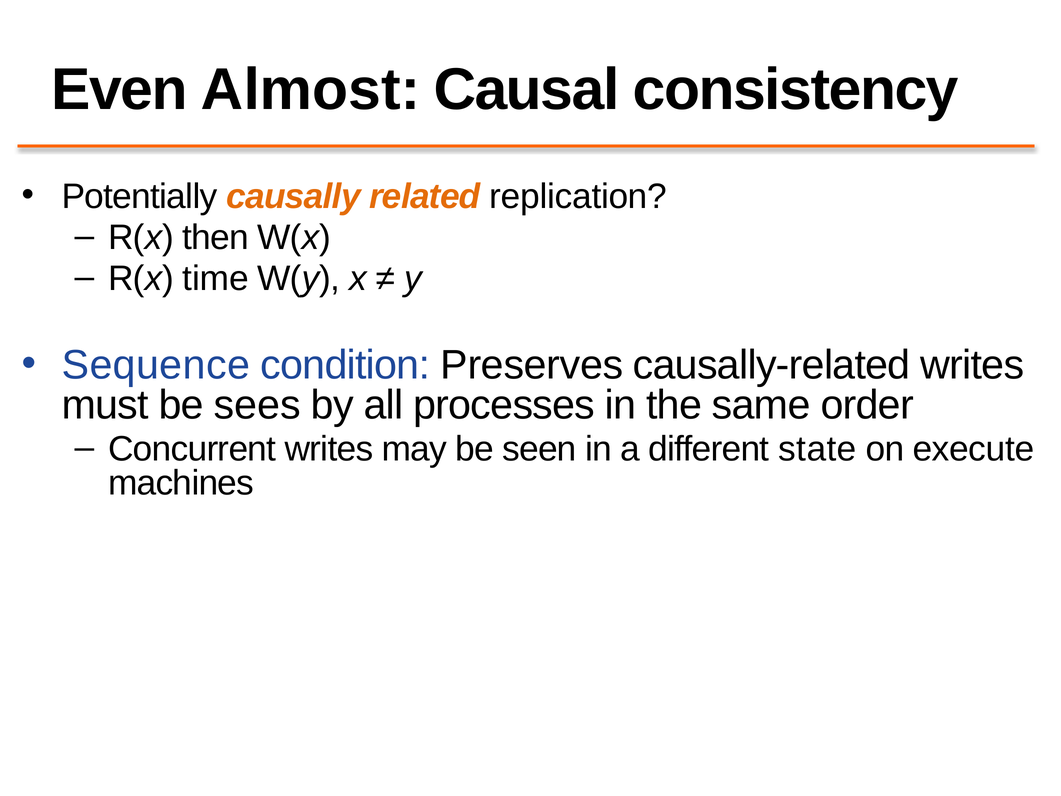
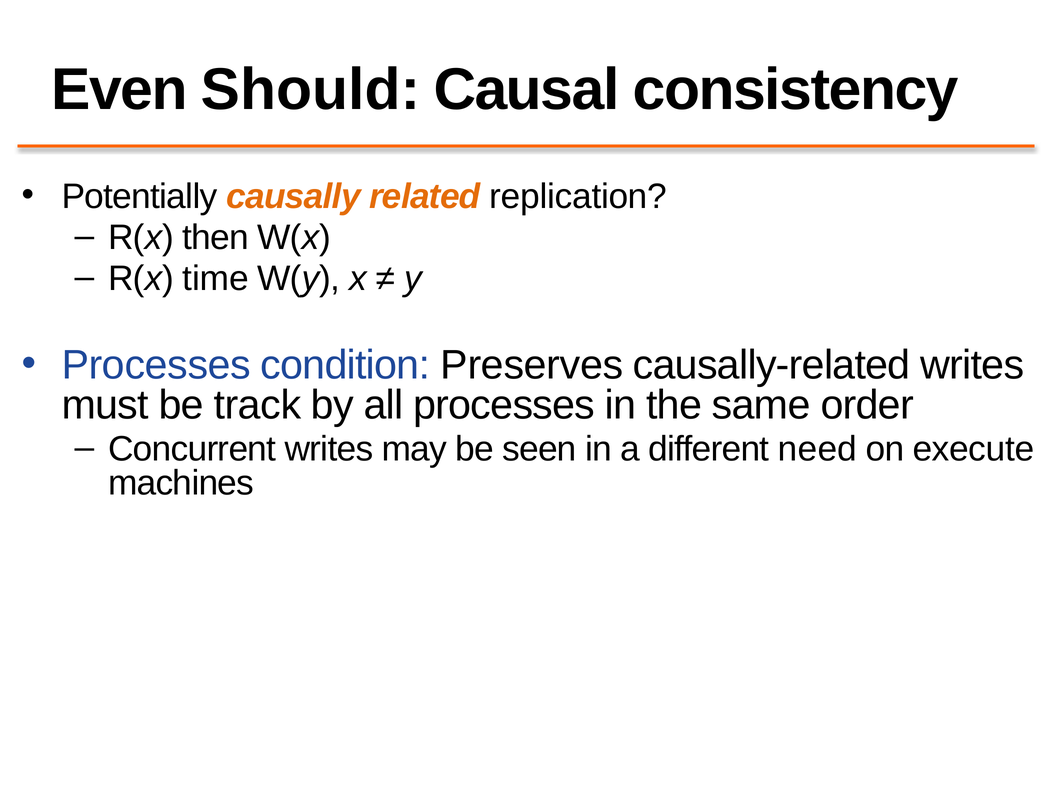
Almost: Almost -> Should
Sequence at (156, 365): Sequence -> Processes
sees: sees -> track
state: state -> need
